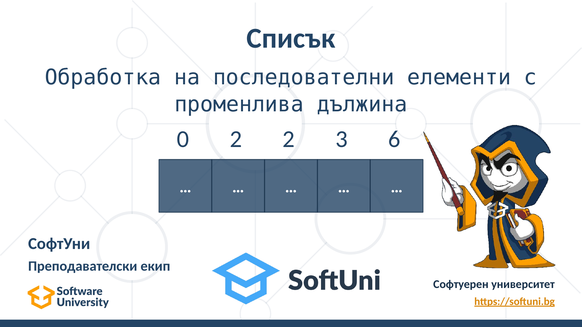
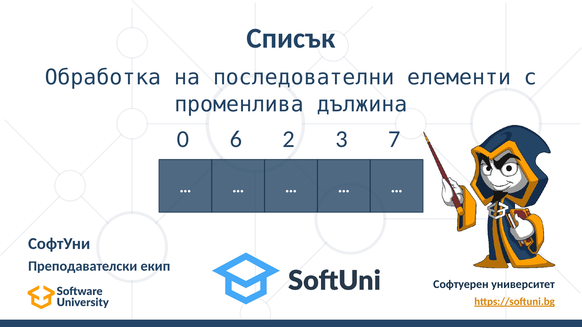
0 2: 2 -> 6
6: 6 -> 7
